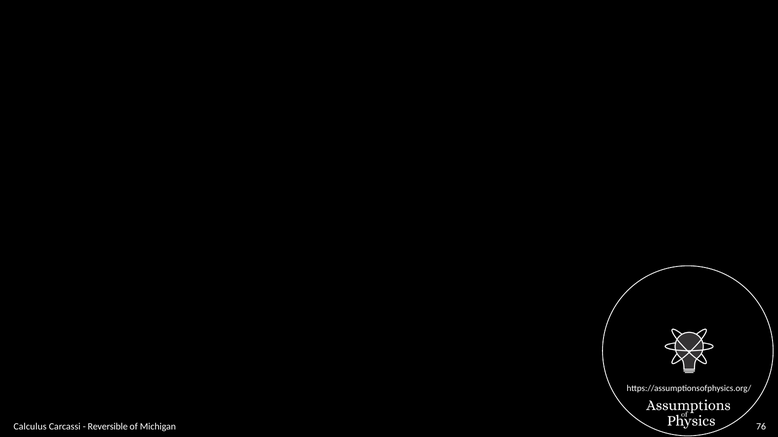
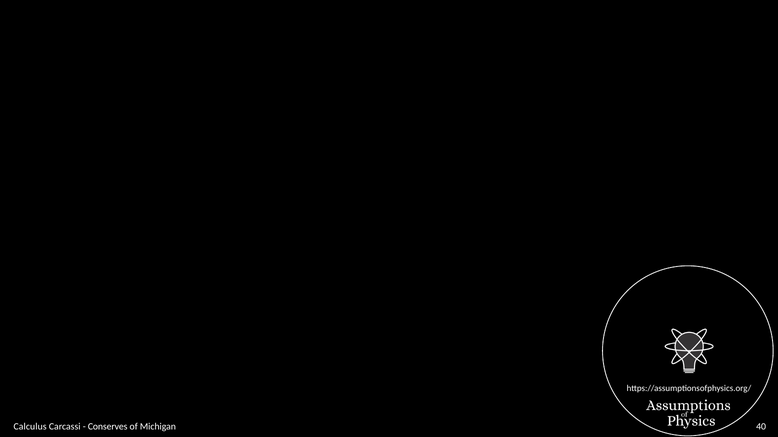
Reversible: Reversible -> Conserves
76: 76 -> 40
